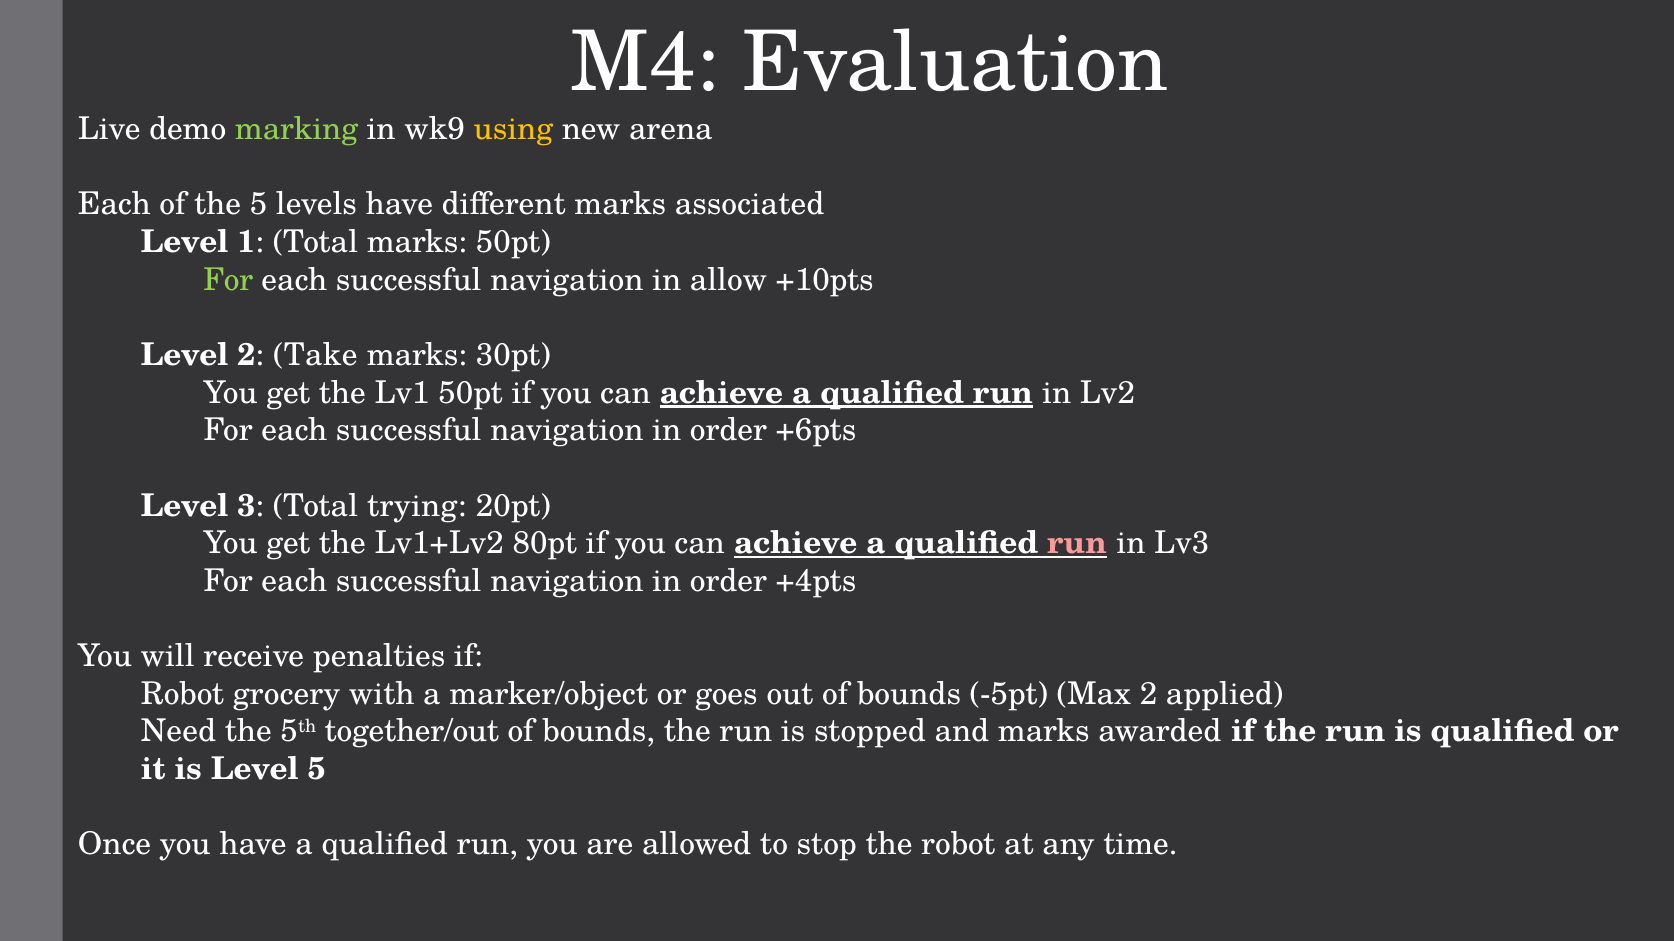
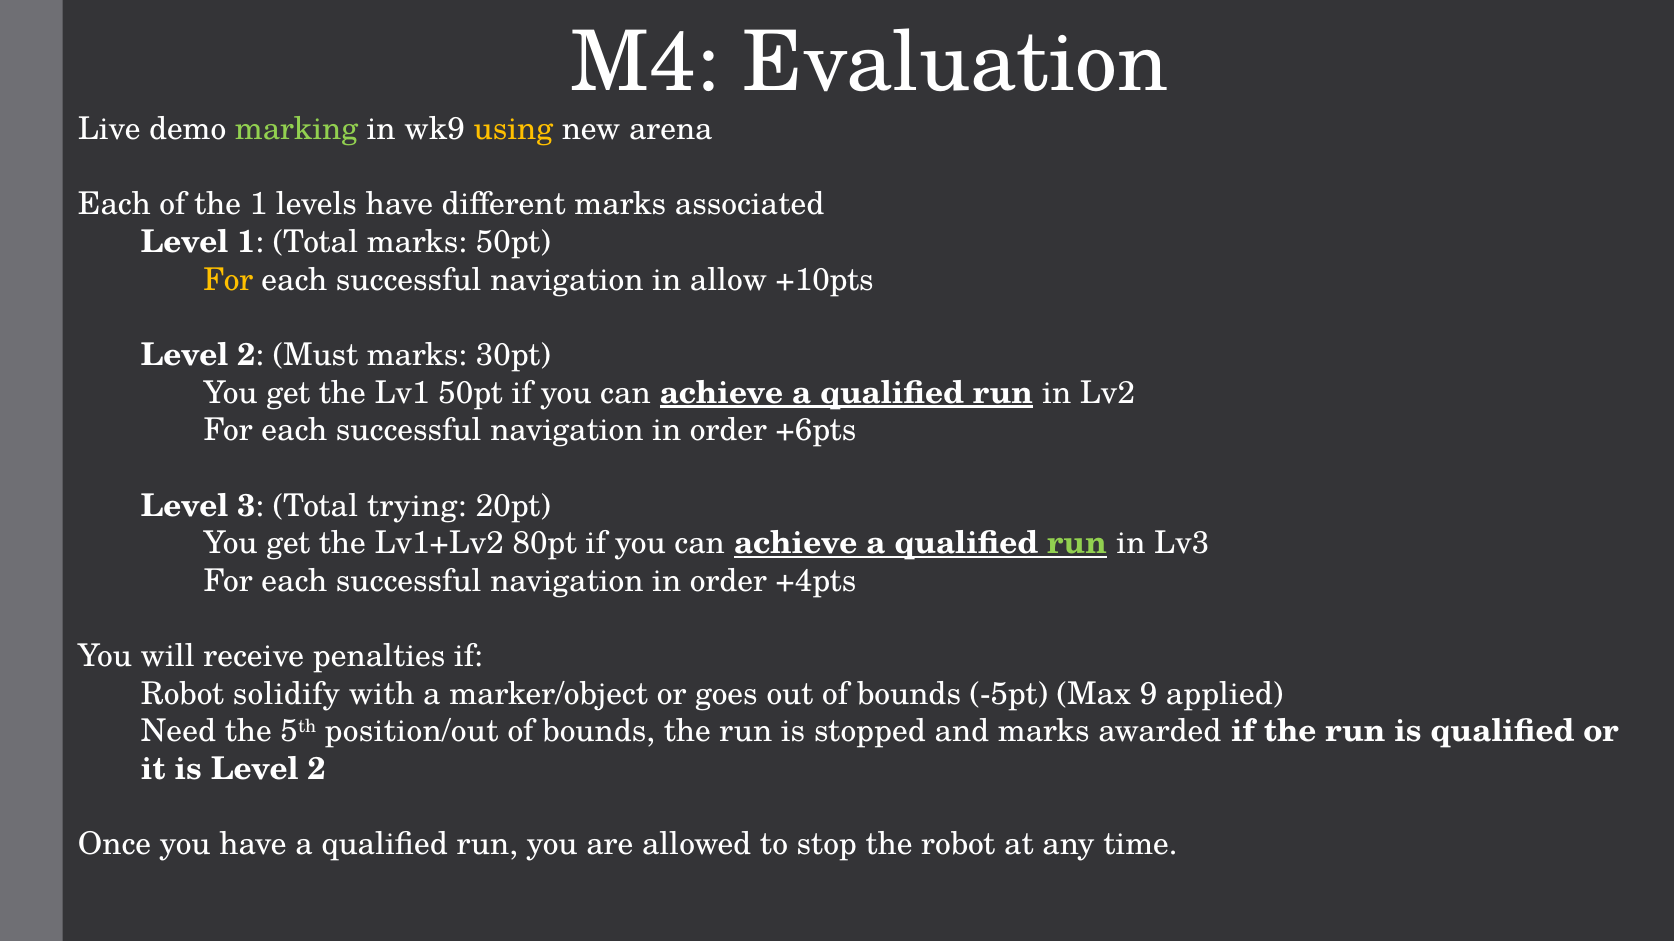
the 5: 5 -> 1
For at (228, 280) colour: light green -> yellow
Take: Take -> Must
run at (1077, 544) colour: pink -> light green
grocery: grocery -> solidify
Max 2: 2 -> 9
together/out: together/out -> position/out
is Level 5: 5 -> 2
